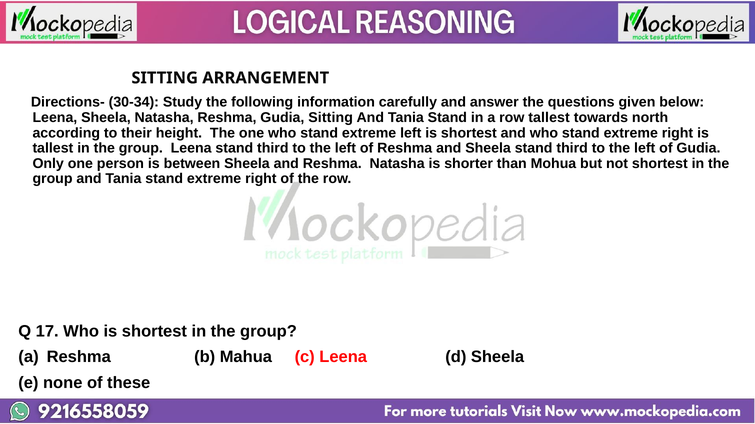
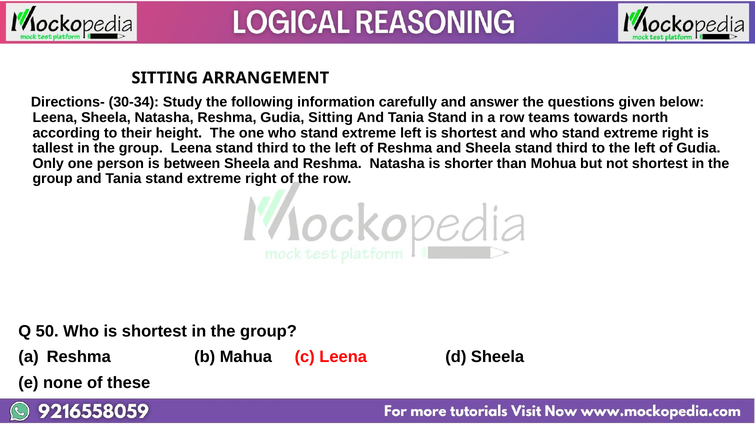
row tallest: tallest -> teams
17: 17 -> 50
